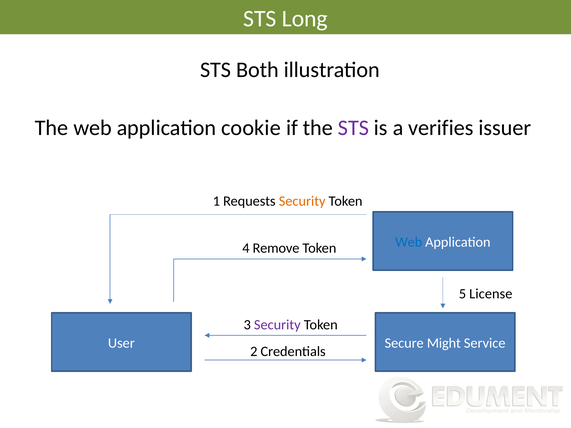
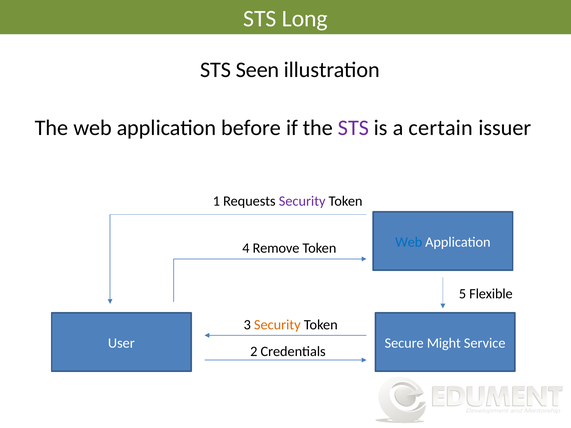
Both: Both -> Seen
cookie: cookie -> before
verifies: verifies -> certain
Security at (302, 201) colour: orange -> purple
License: License -> Flexible
Security at (277, 325) colour: purple -> orange
